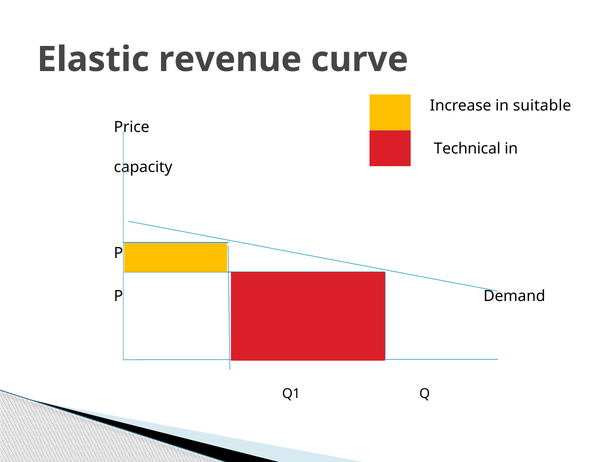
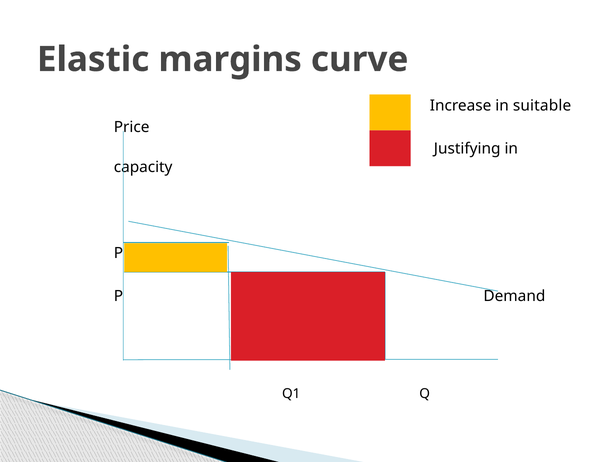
revenue: revenue -> margins
Technical: Technical -> Justifying
